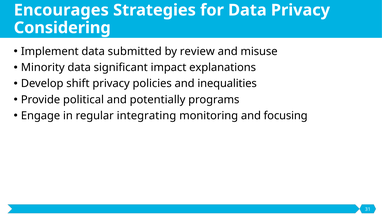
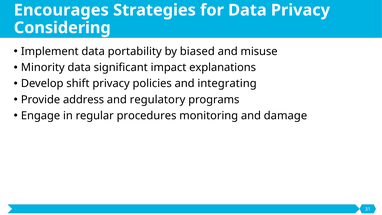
submitted: submitted -> portability
review: review -> biased
inequalities: inequalities -> integrating
political: political -> address
potentially: potentially -> regulatory
integrating: integrating -> procedures
focusing: focusing -> damage
